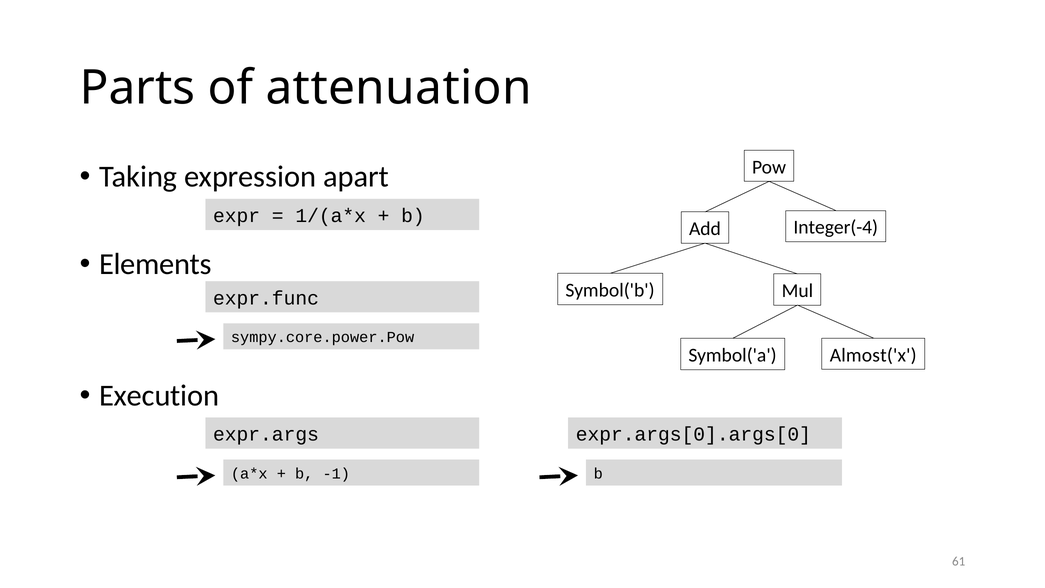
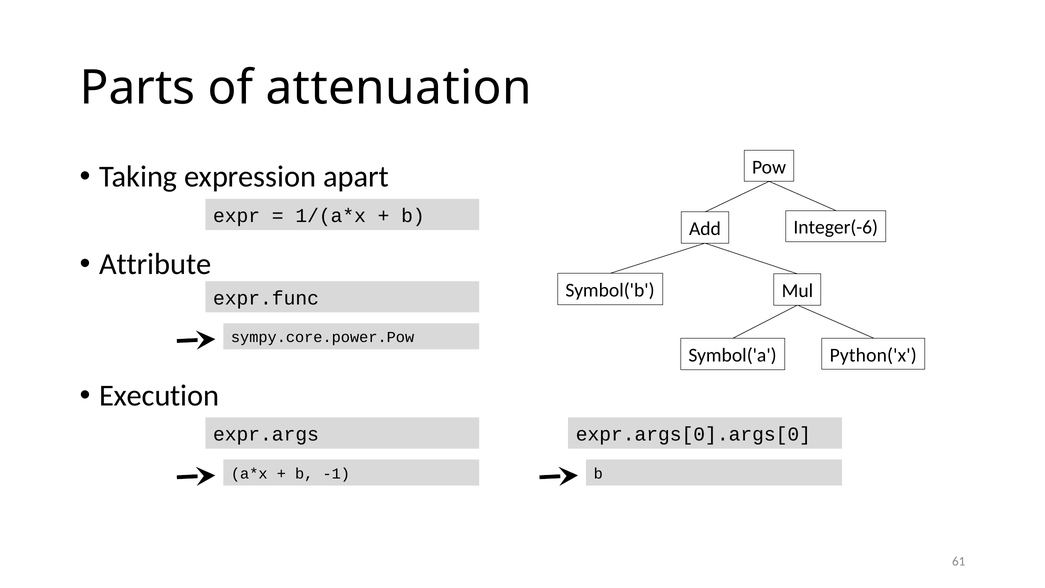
Integer(-4: Integer(-4 -> Integer(-6
Elements: Elements -> Attribute
Almost('x: Almost('x -> Python('x
